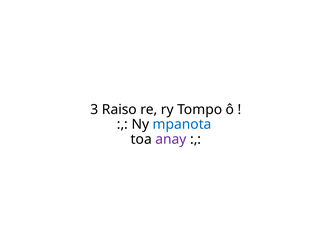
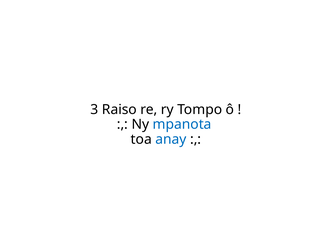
anay colour: purple -> blue
